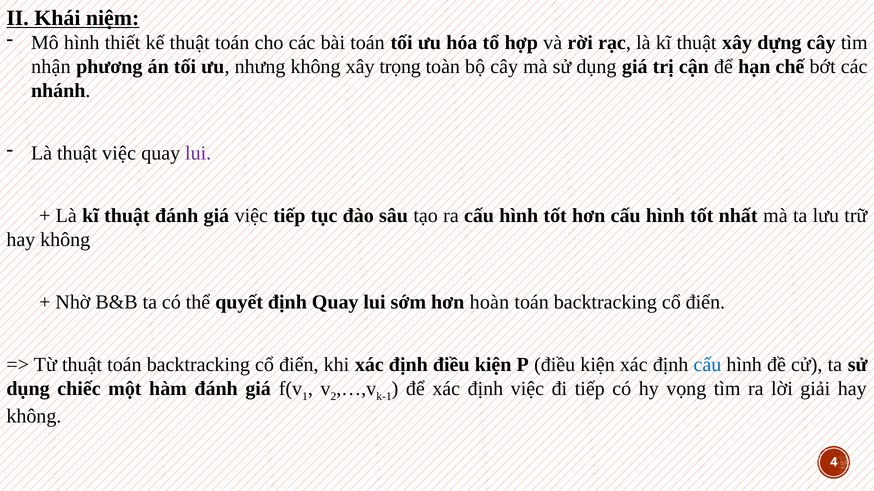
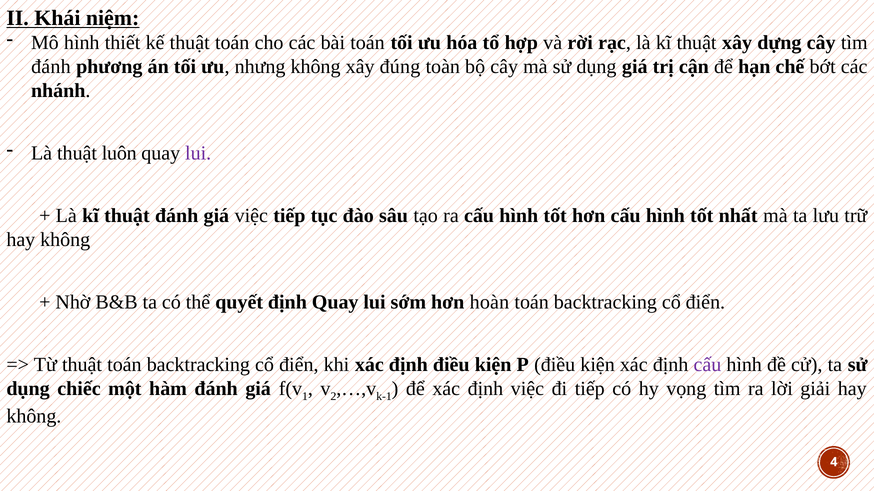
nhận at (51, 67): nhận -> đánh
trọng: trọng -> đúng
thuật việc: việc -> luôn
cấu at (707, 365) colour: blue -> purple
